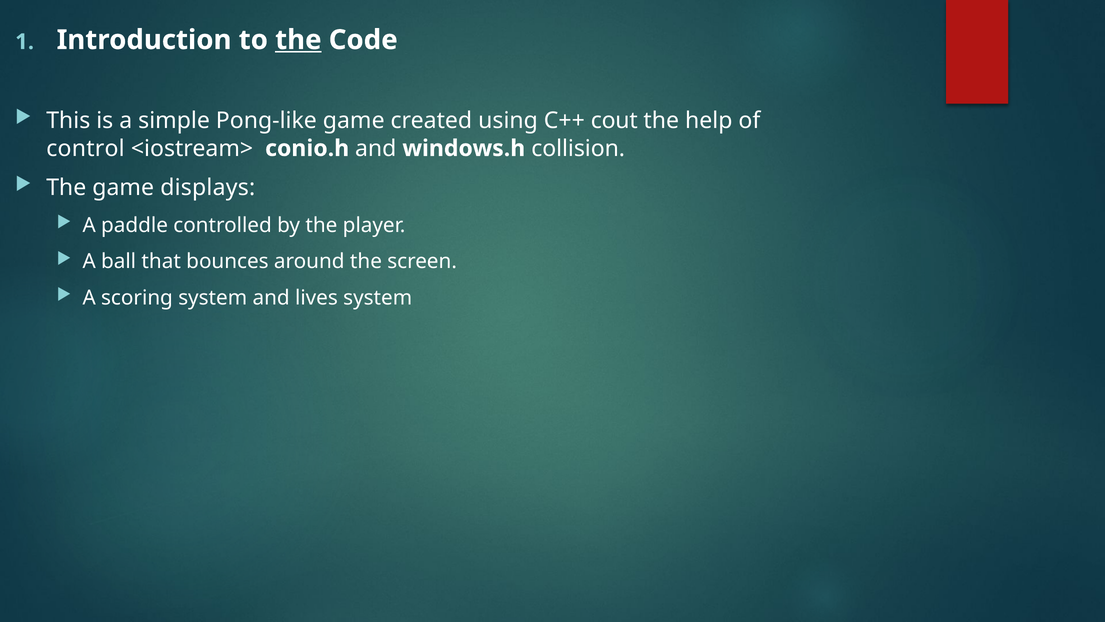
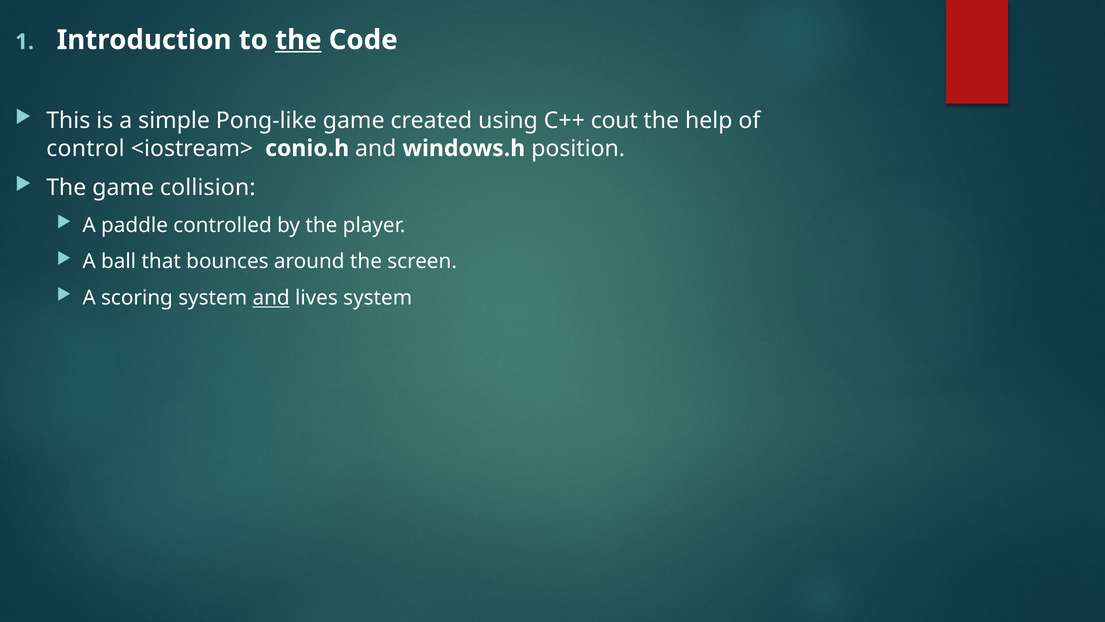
collision: collision -> position
displays: displays -> collision
and at (271, 298) underline: none -> present
